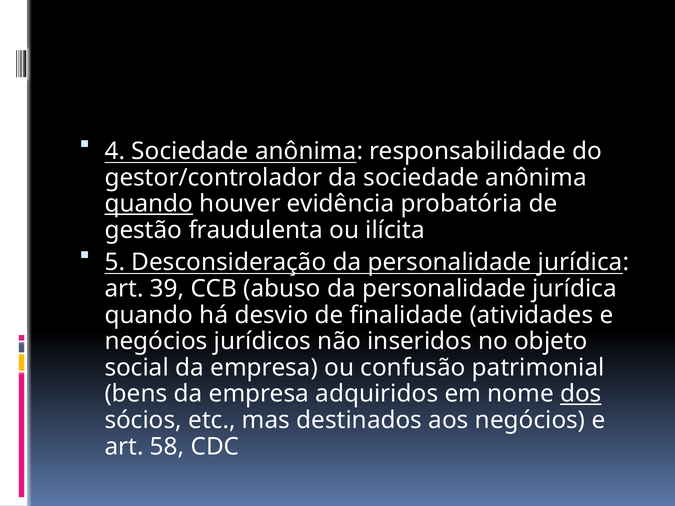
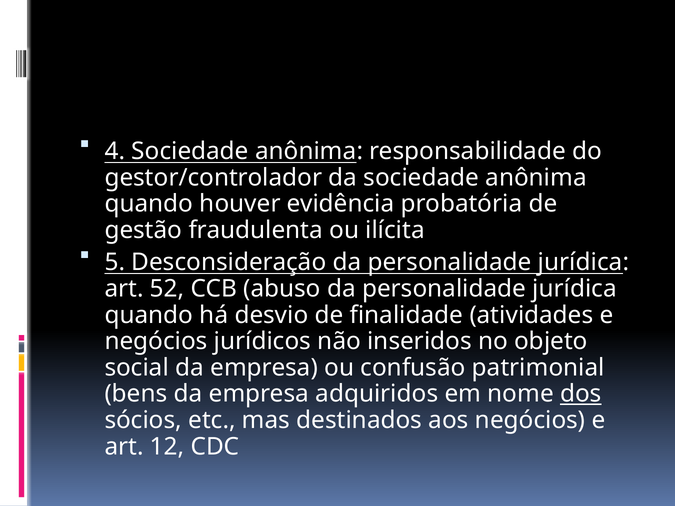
quando at (149, 204) underline: present -> none
39: 39 -> 52
58: 58 -> 12
